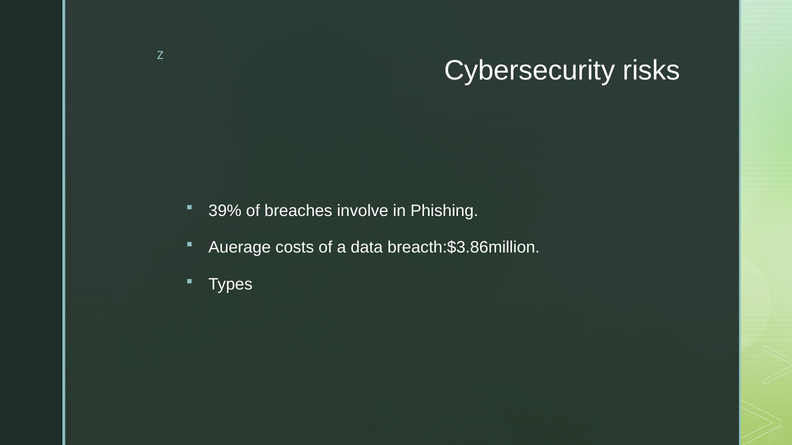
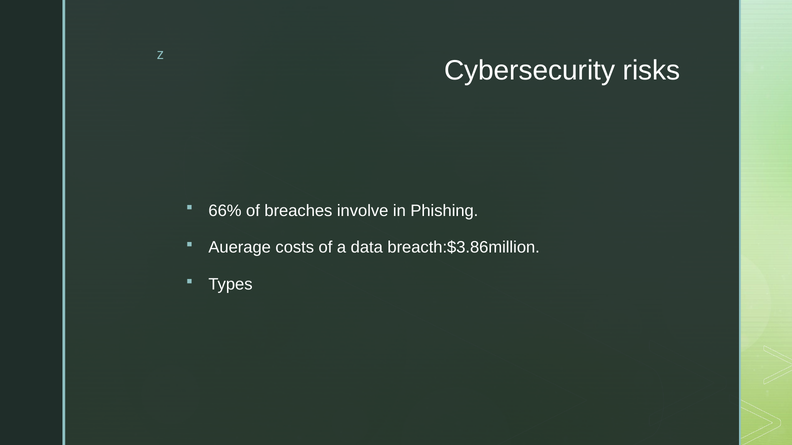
39%: 39% -> 66%
